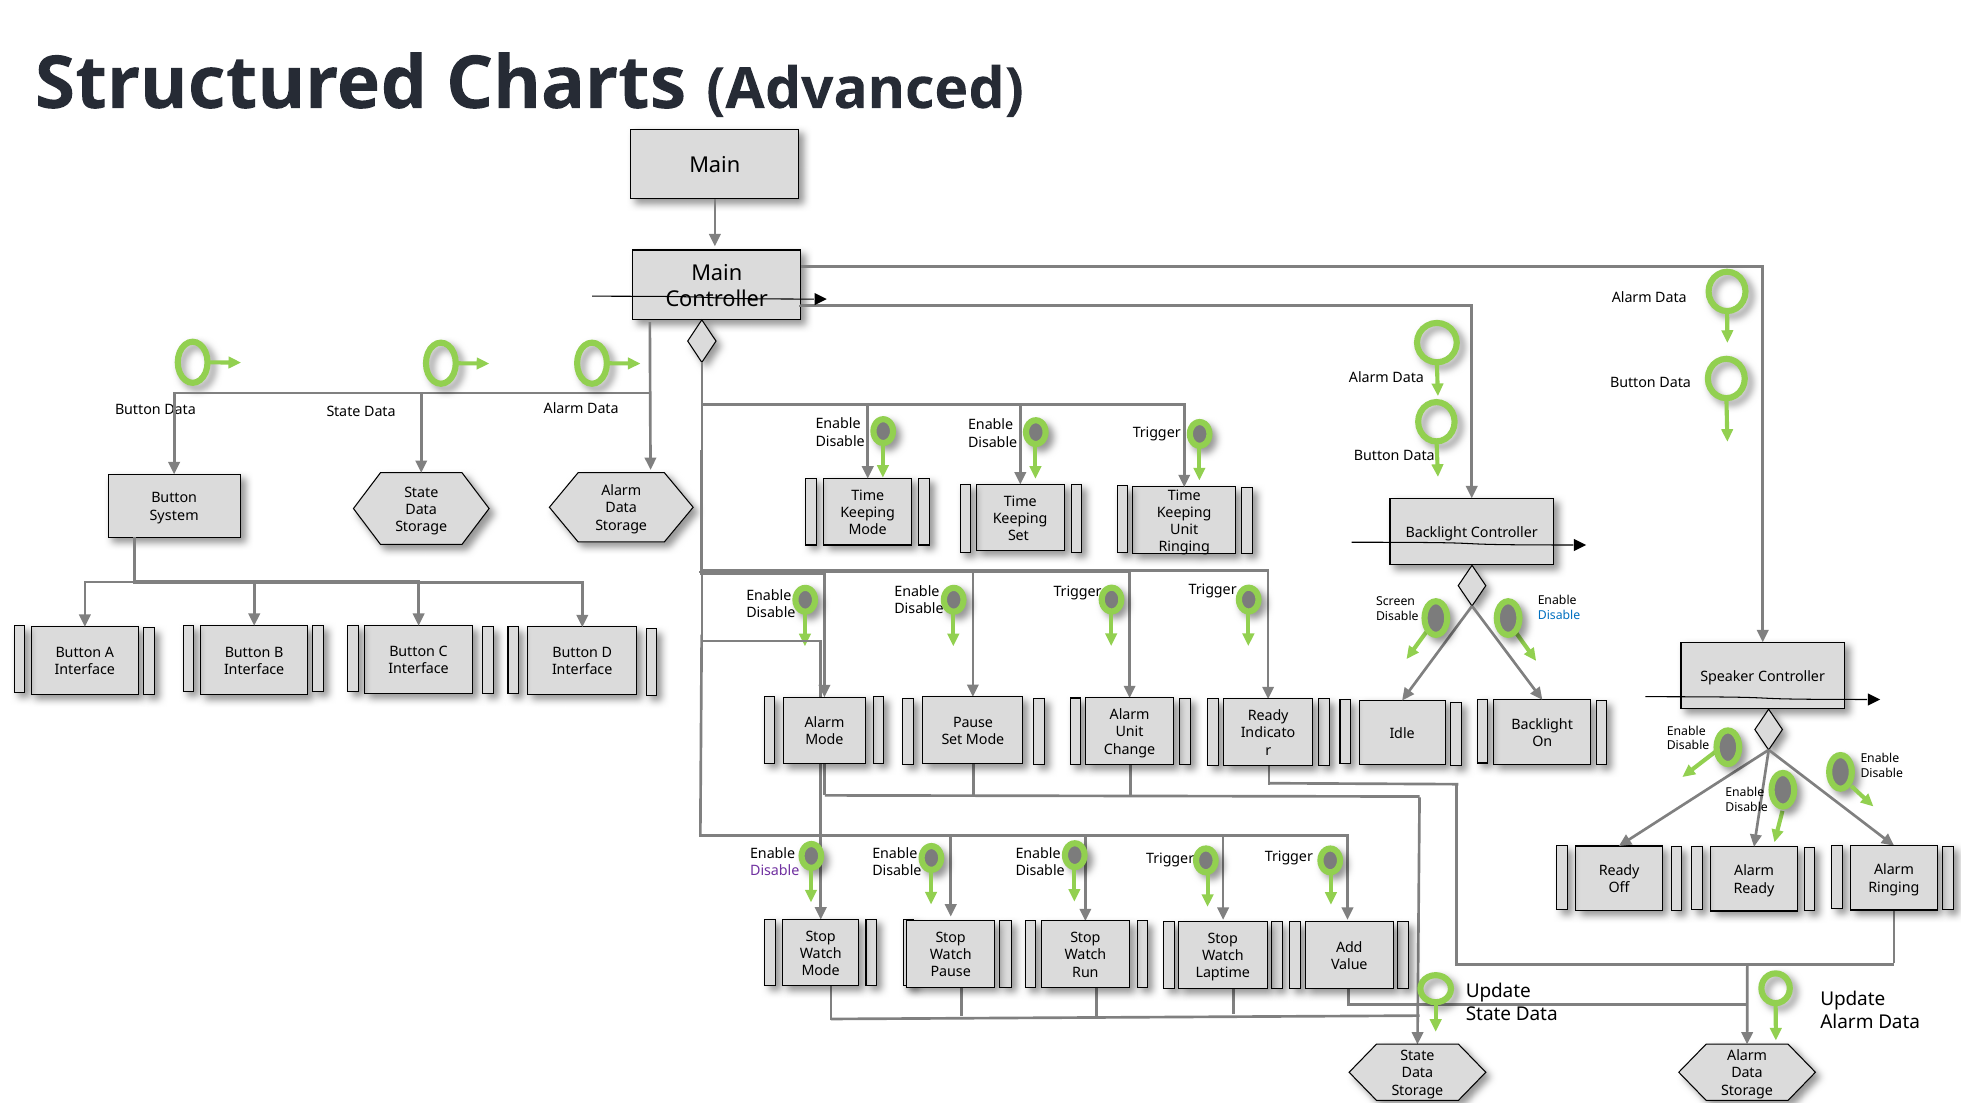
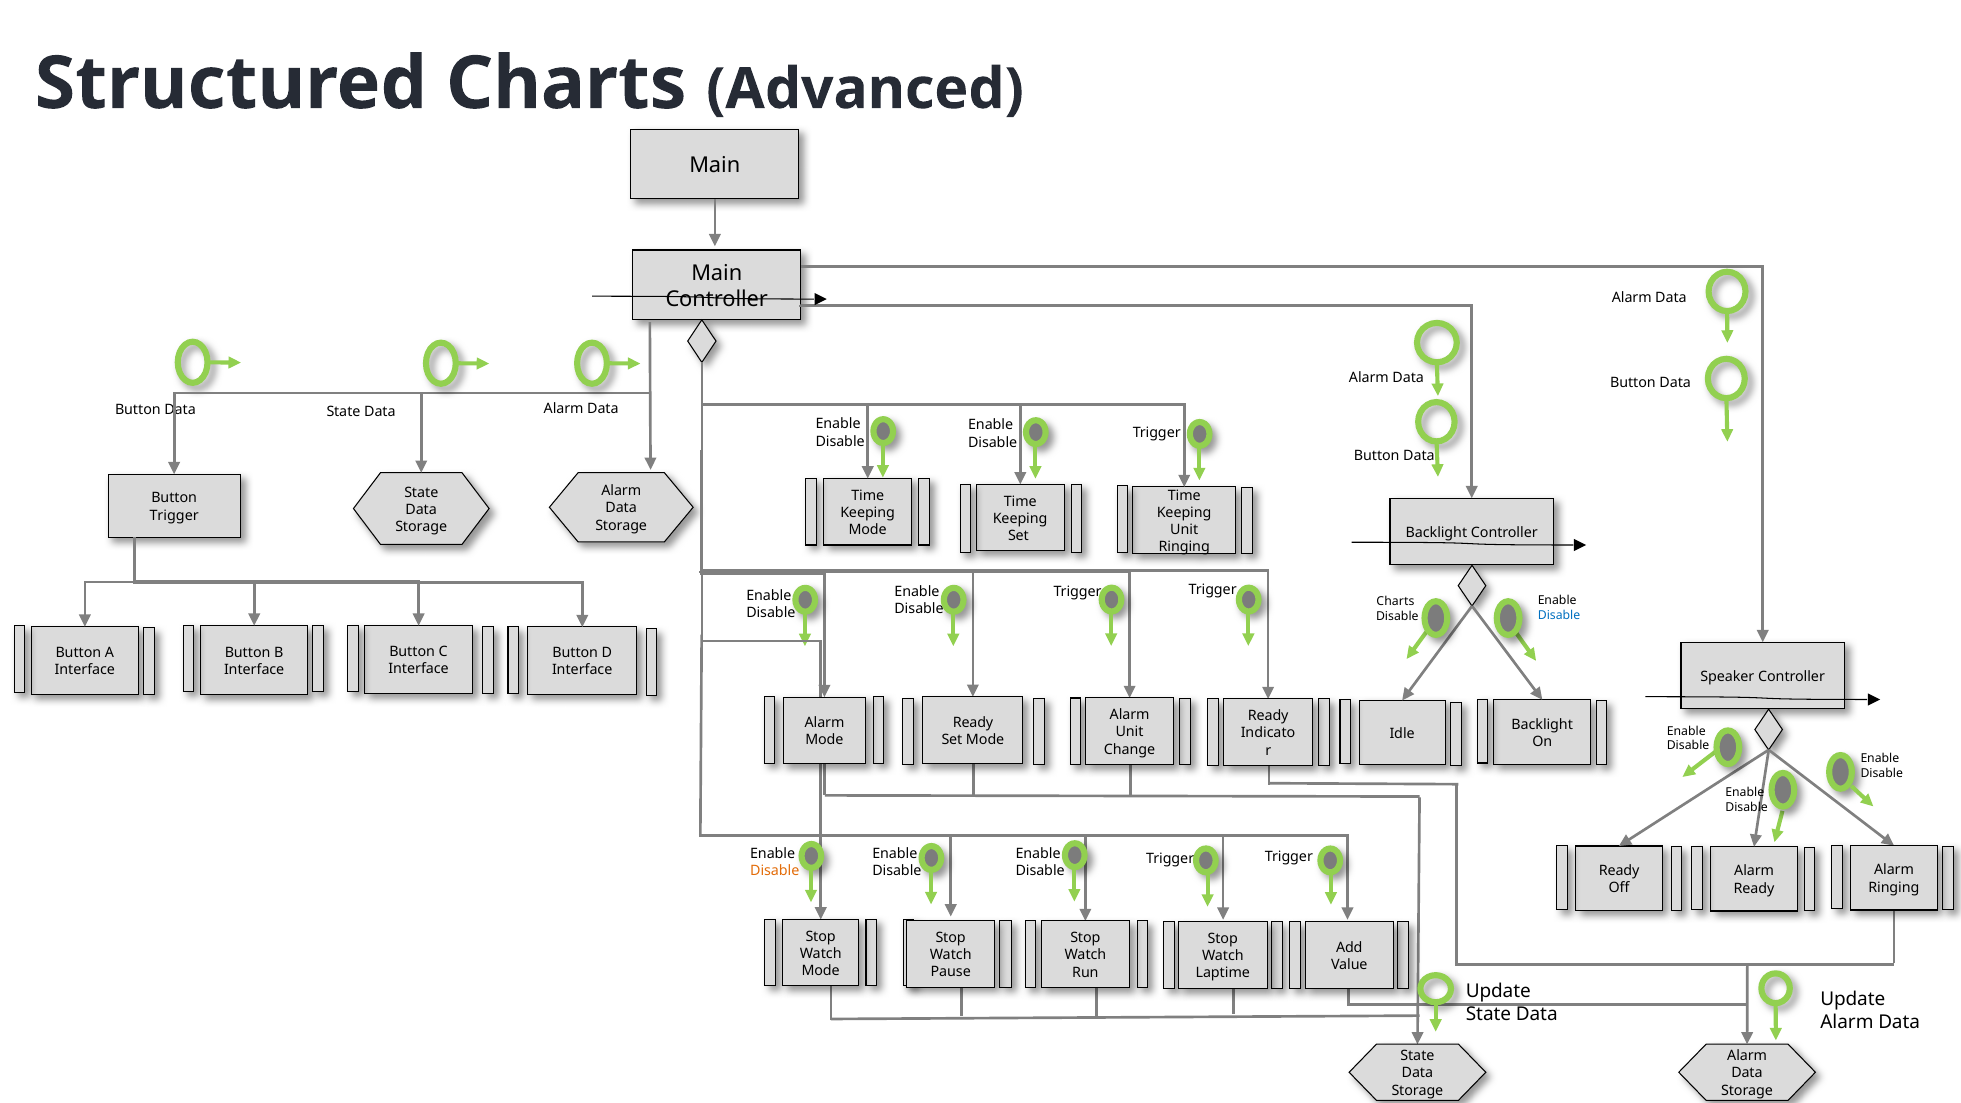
System at (174, 515): System -> Trigger
Screen at (1396, 601): Screen -> Charts
Pause at (973, 722): Pause -> Ready
Disable at (775, 871) colour: purple -> orange
